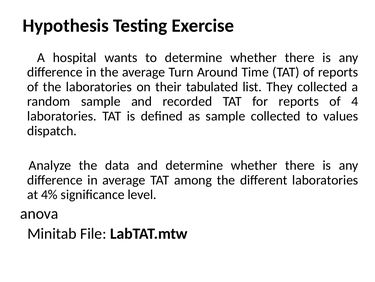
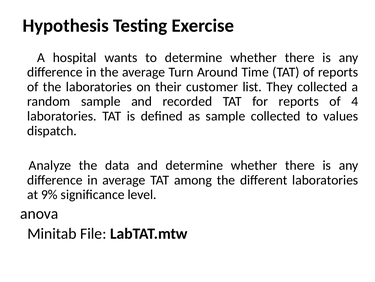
tabulated: tabulated -> customer
4%: 4% -> 9%
